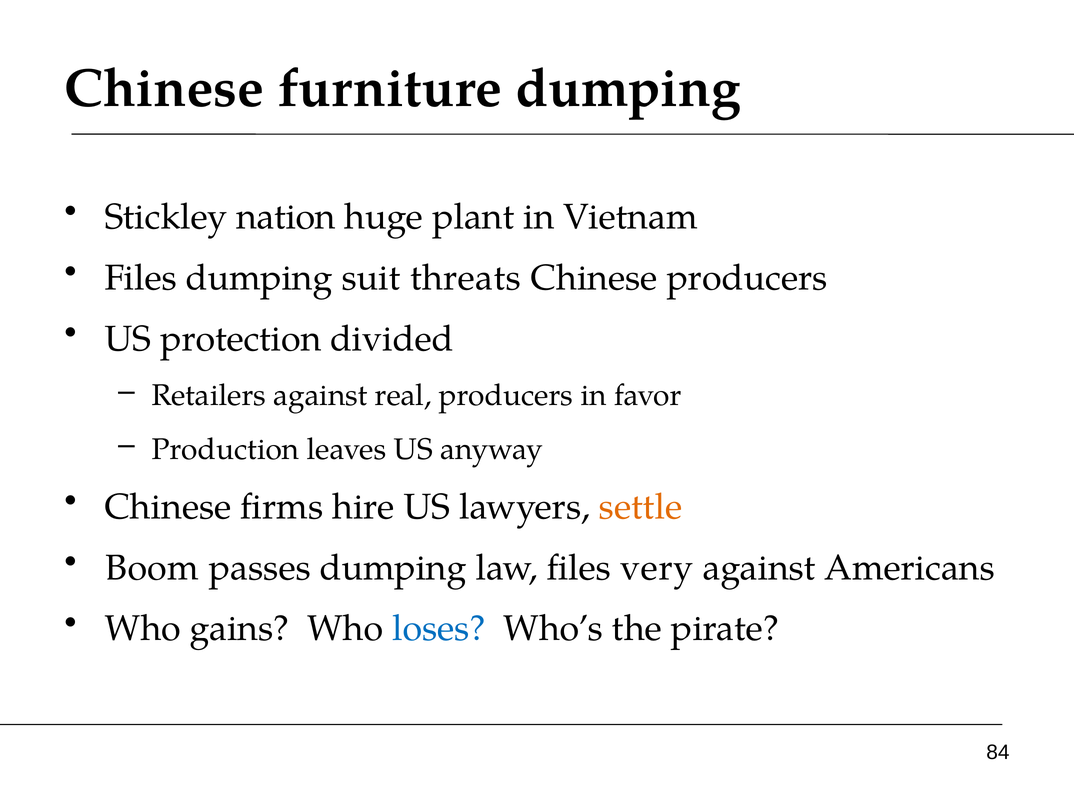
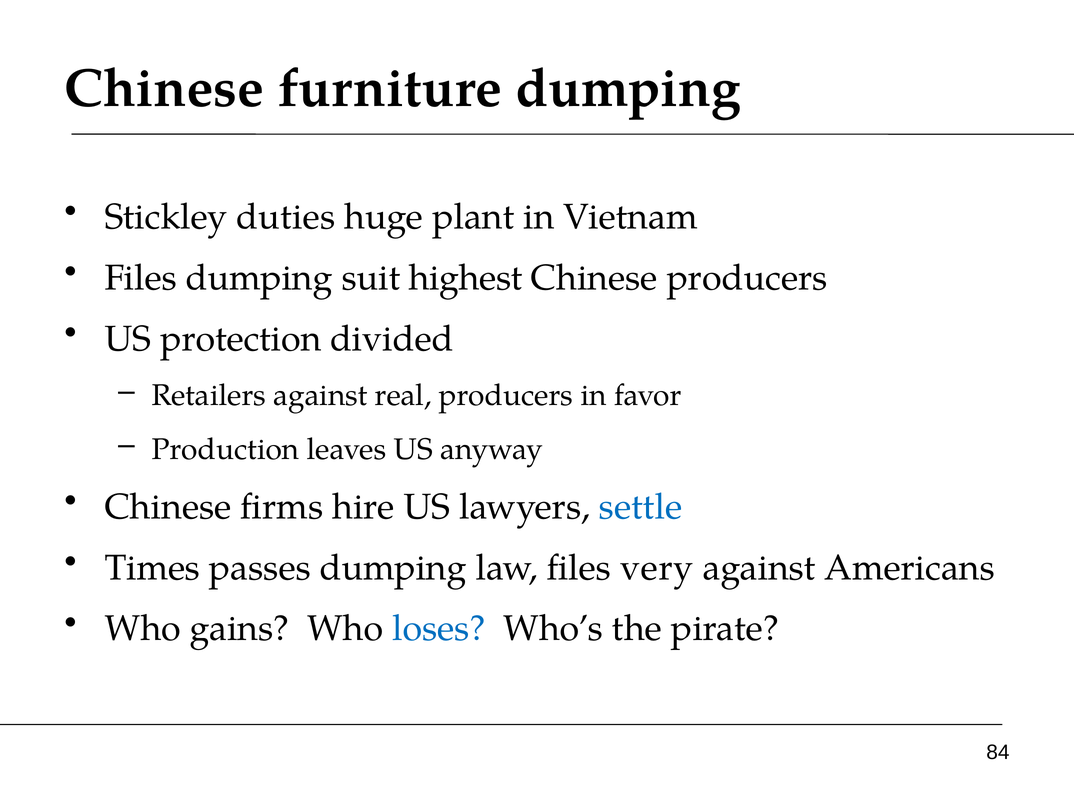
nation: nation -> duties
threats: threats -> highest
settle colour: orange -> blue
Boom: Boom -> Times
